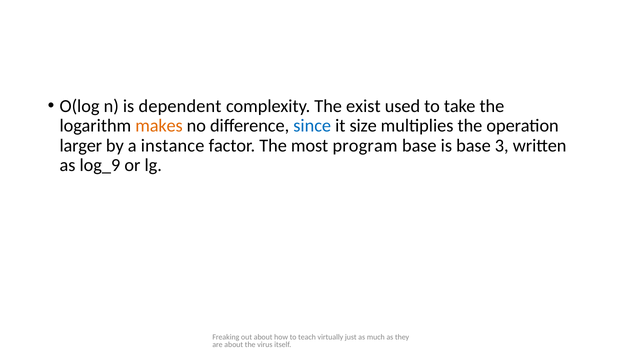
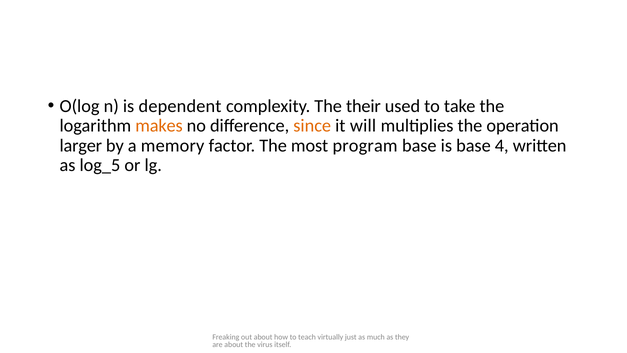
exist: exist -> their
since colour: blue -> orange
size: size -> will
instance: instance -> memory
3: 3 -> 4
log_9: log_9 -> log_5
